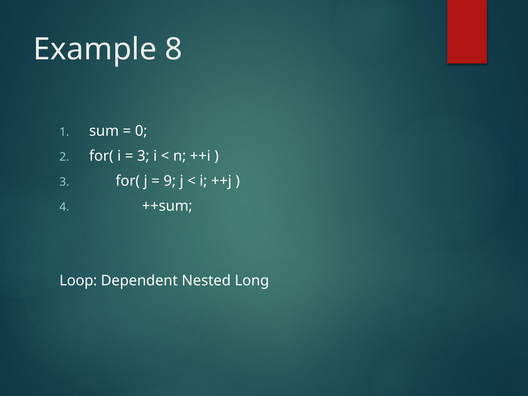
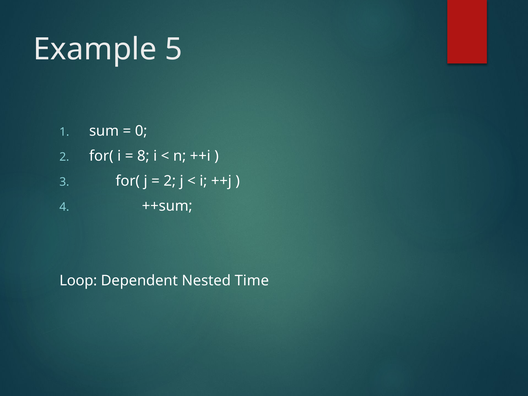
8: 8 -> 5
3 at (143, 156): 3 -> 8
9 at (170, 181): 9 -> 2
Long: Long -> Time
